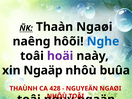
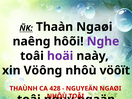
Nghe colour: blue -> purple
xin Ngaäp: Ngaäp -> Vöông
buûa: buûa -> vöôït
